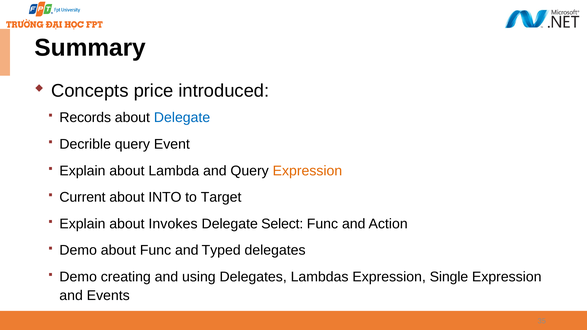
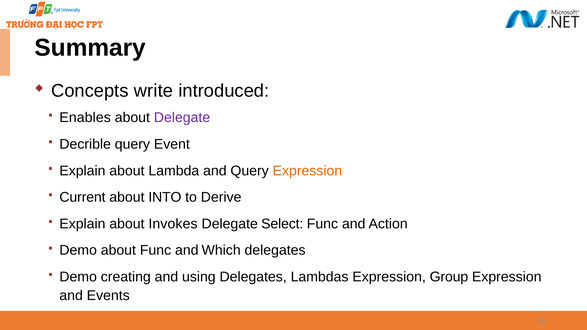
price: price -> write
Records: Records -> Enables
Delegate at (182, 118) colour: blue -> purple
Target: Target -> Derive
Typed: Typed -> Which
Single: Single -> Group
